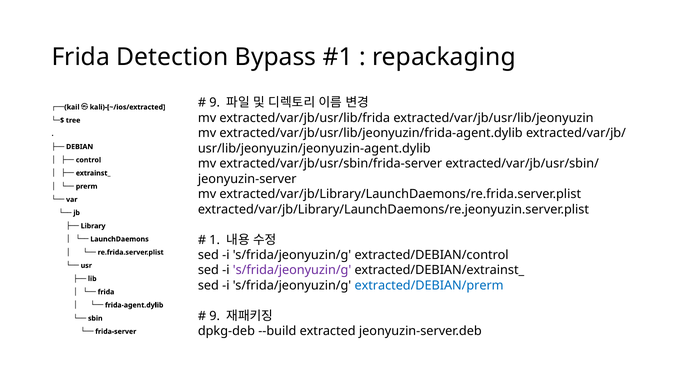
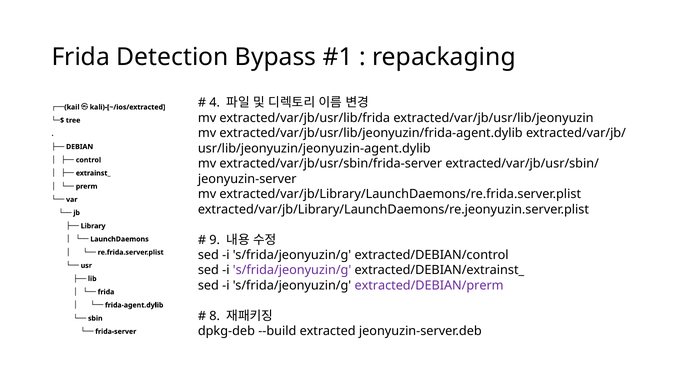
9 at (215, 103): 9 -> 4
1: 1 -> 9
extracted/DEBIAN/prerm colour: blue -> purple
9 at (215, 316): 9 -> 8
